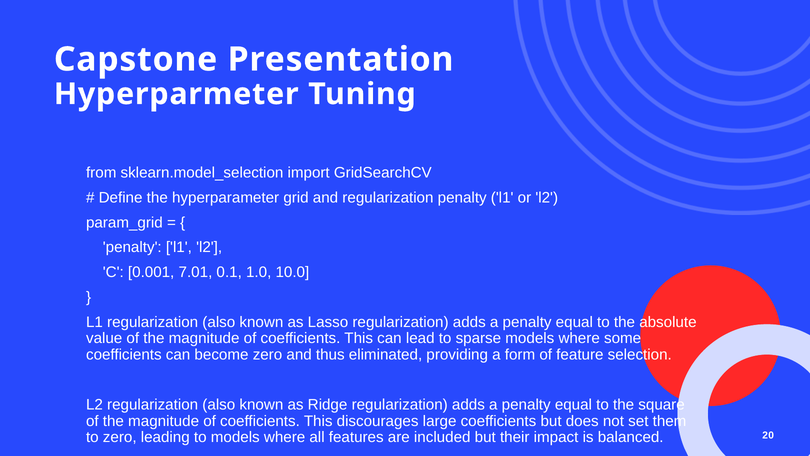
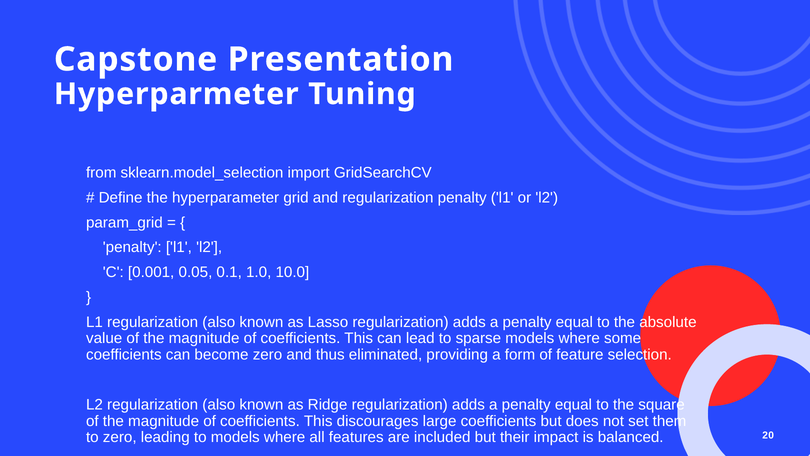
7.01: 7.01 -> 0.05
